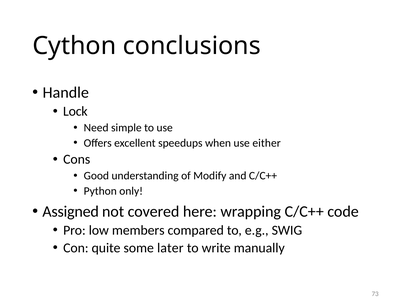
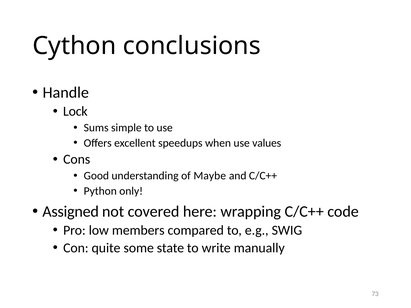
Need: Need -> Sums
either: either -> values
Modify: Modify -> Maybe
later: later -> state
